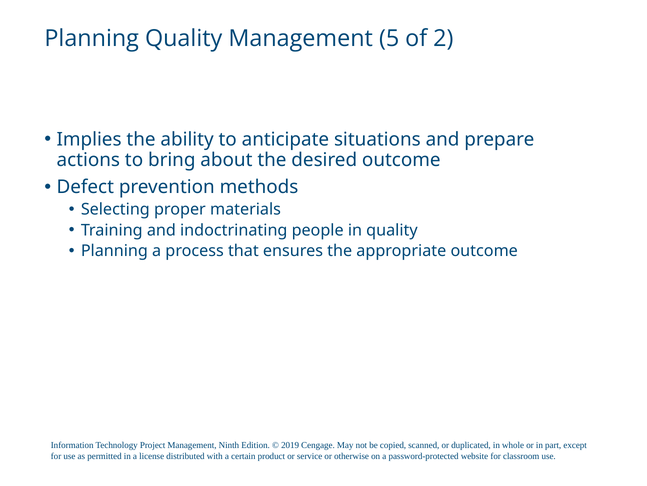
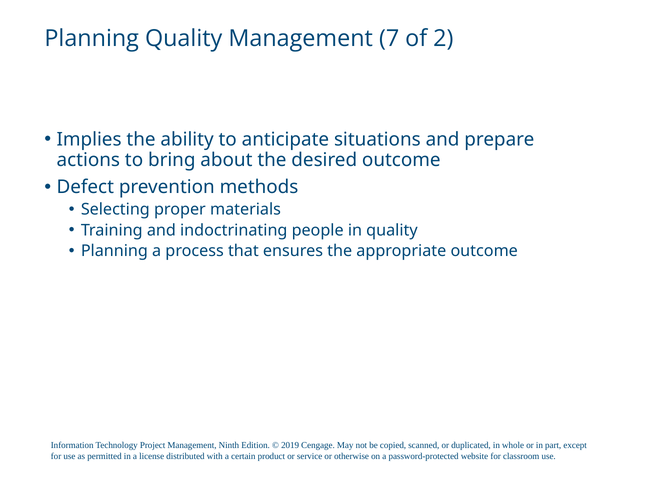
5: 5 -> 7
